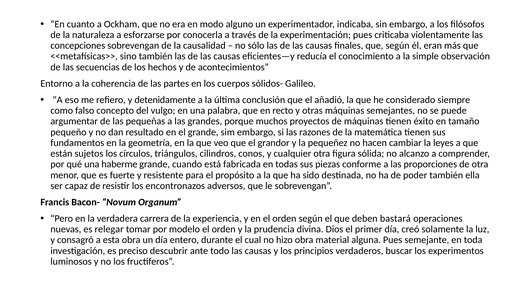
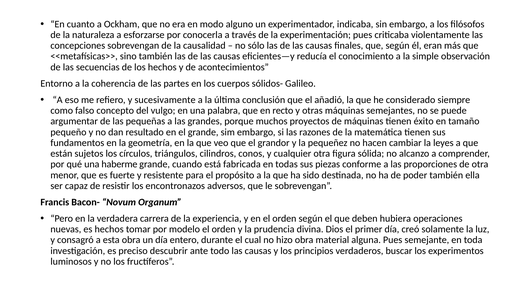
detenidamente: detenidamente -> sucesivamente
bastará: bastará -> hubiera
es relegar: relegar -> hechos
